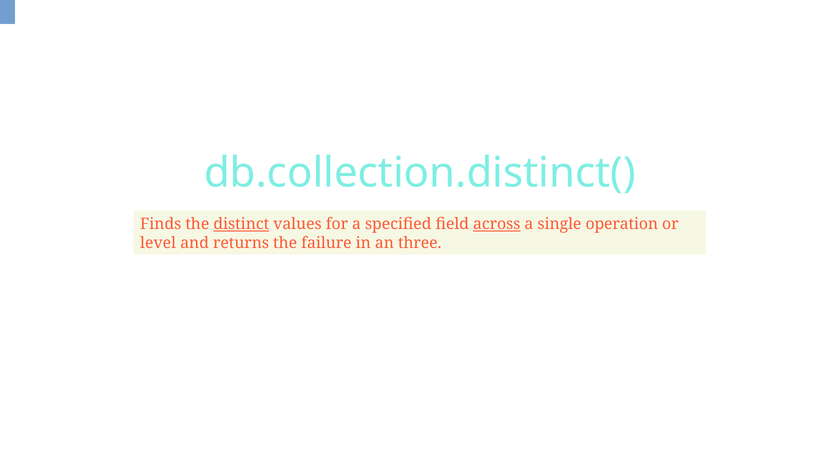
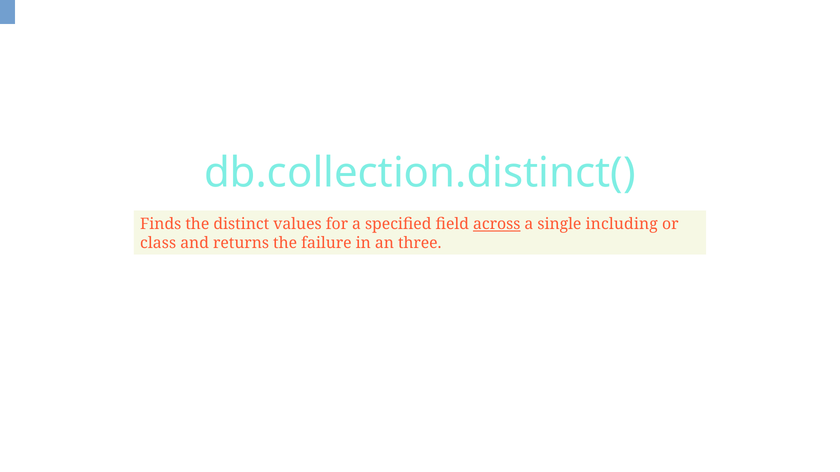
distinct underline: present -> none
operation: operation -> including
level: level -> class
